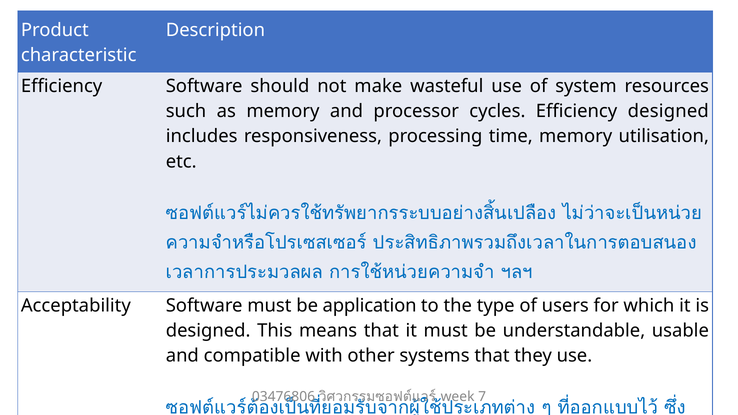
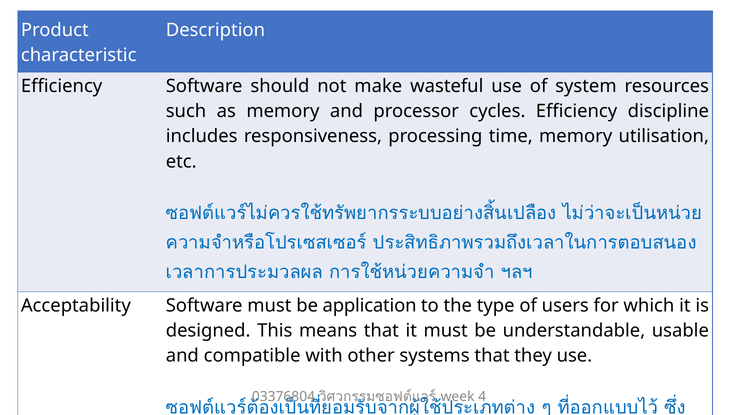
Efficiency designed: designed -> discipline
03476806: 03476806 -> 03376804
7: 7 -> 4
